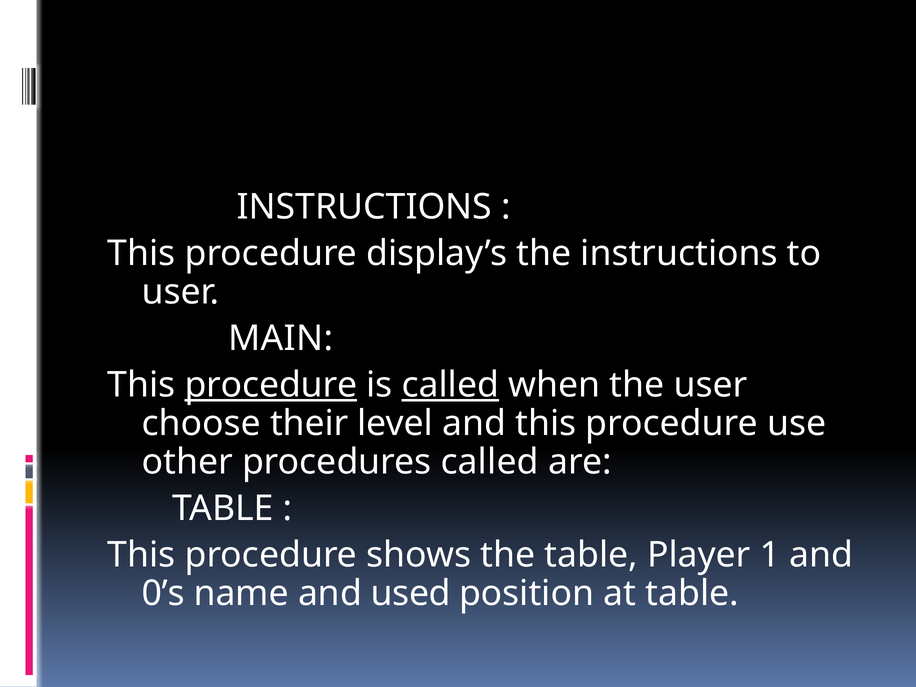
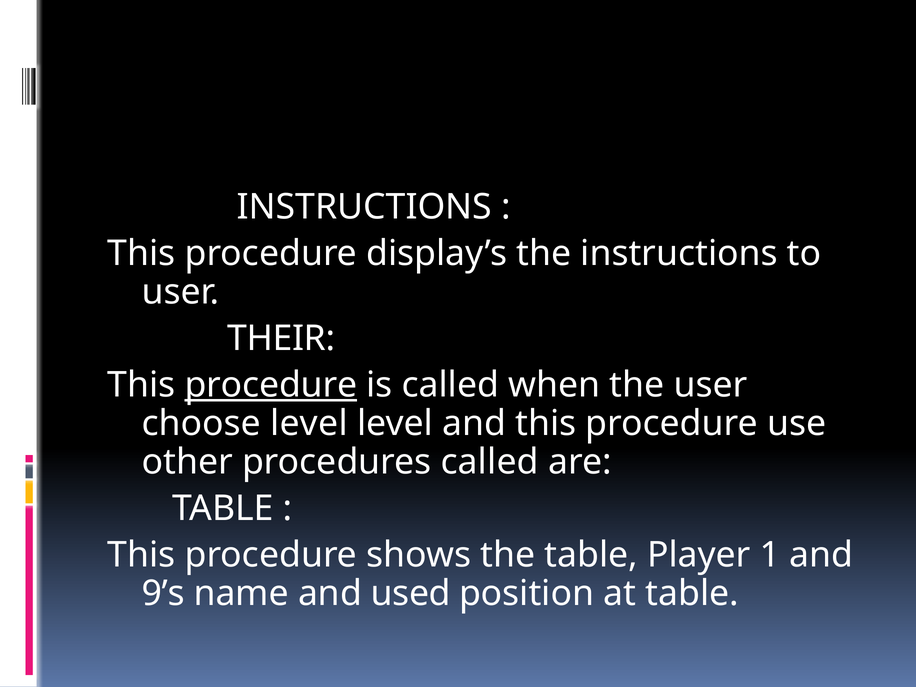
MAIN: MAIN -> THEIR
called at (450, 385) underline: present -> none
choose their: their -> level
0’s: 0’s -> 9’s
